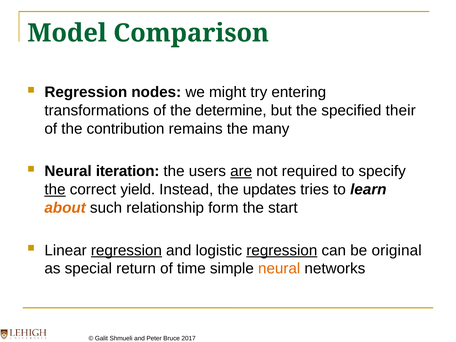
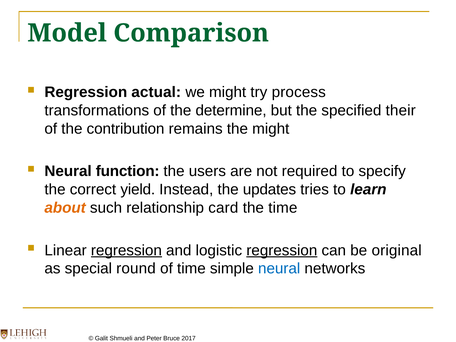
nodes: nodes -> actual
entering: entering -> process
the many: many -> might
iteration: iteration -> function
are underline: present -> none
the at (55, 190) underline: present -> none
form: form -> card
the start: start -> time
return: return -> round
neural at (279, 269) colour: orange -> blue
